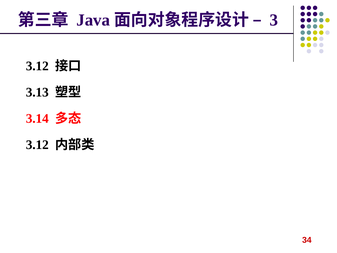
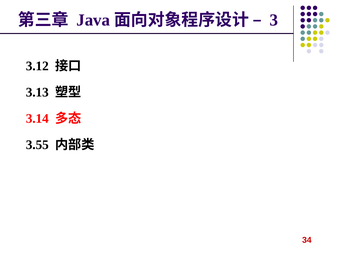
3.12 at (37, 145): 3.12 -> 3.55
